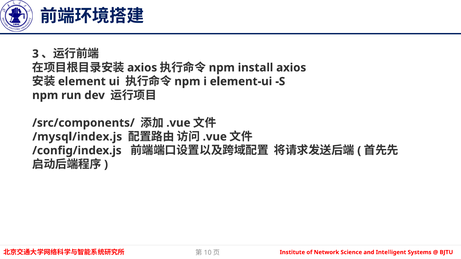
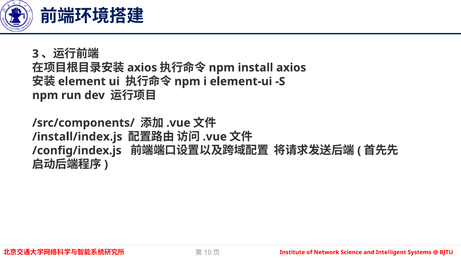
/mysql/index.js: /mysql/index.js -> /install/index.js
